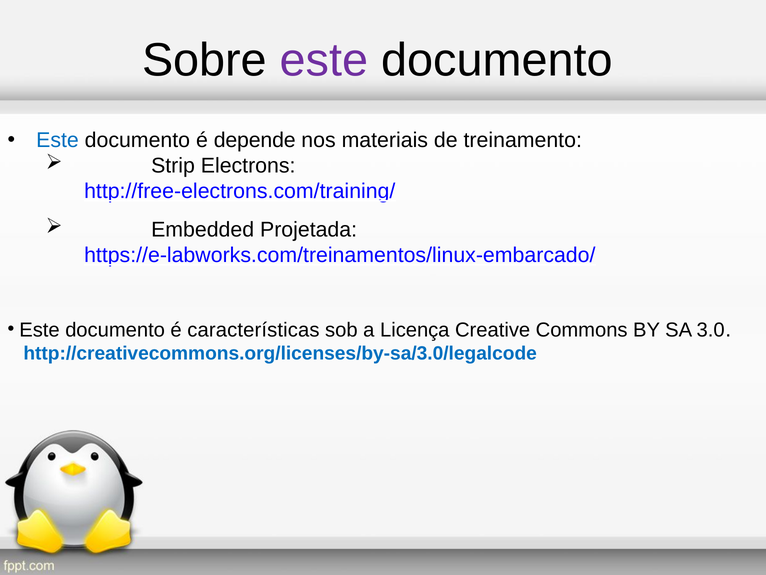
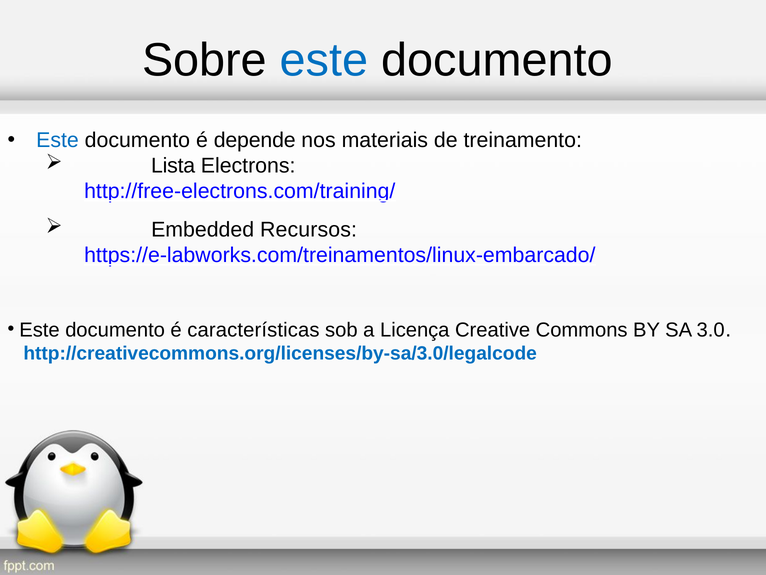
este at (324, 60) colour: purple -> blue
Strip: Strip -> Lista
Projetada: Projetada -> Recursos
